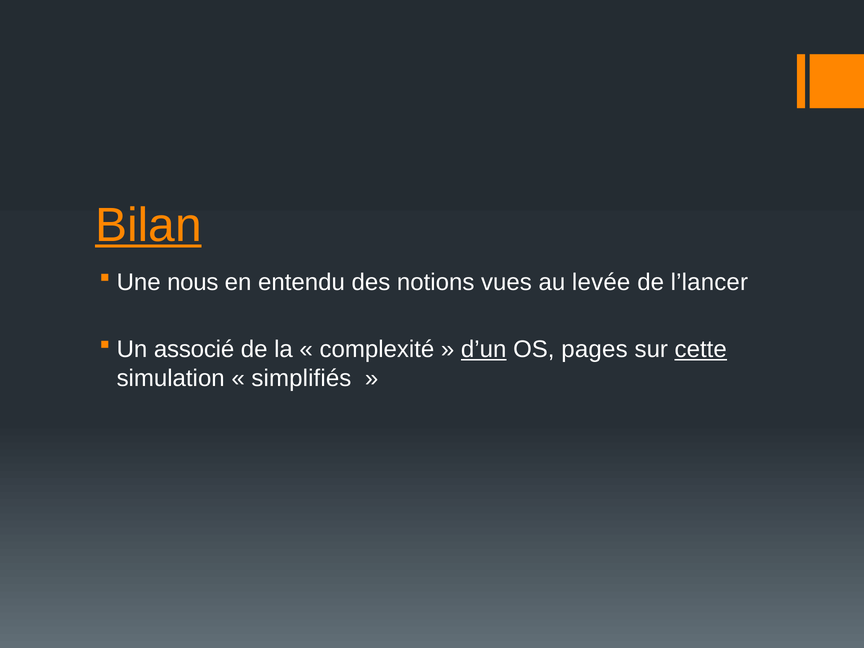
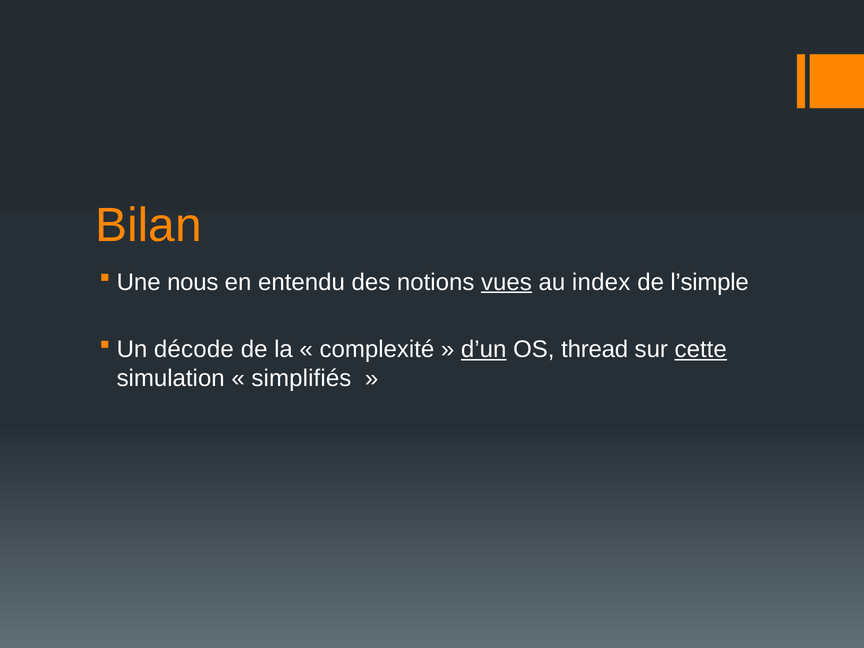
Bilan underline: present -> none
vues underline: none -> present
levée: levée -> index
l’lancer: l’lancer -> l’simple
associé: associé -> décode
pages: pages -> thread
